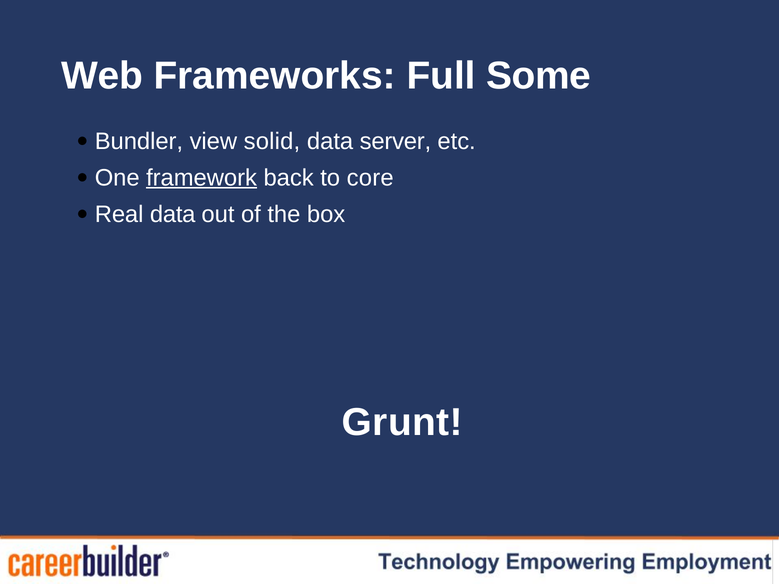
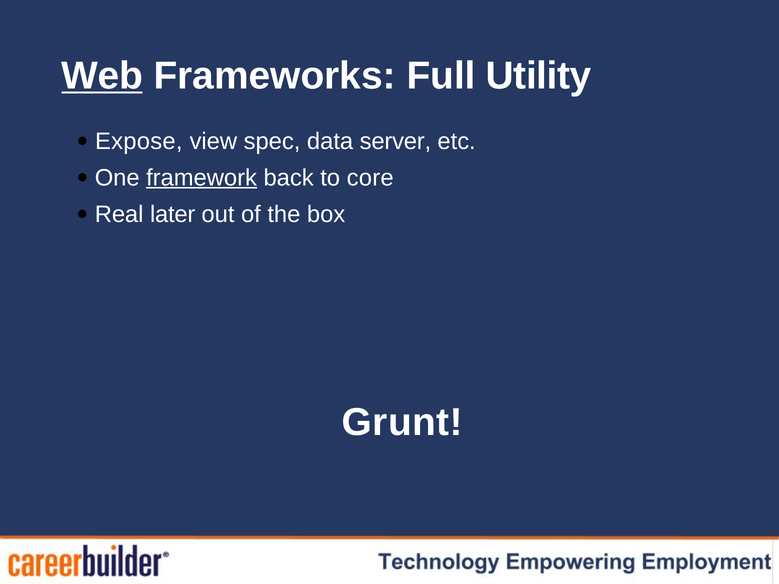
Web underline: none -> present
Some: Some -> Utility
Bundler: Bundler -> Expose
solid: solid -> spec
Real data: data -> later
